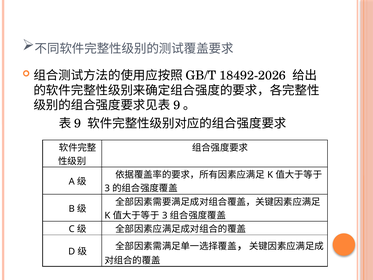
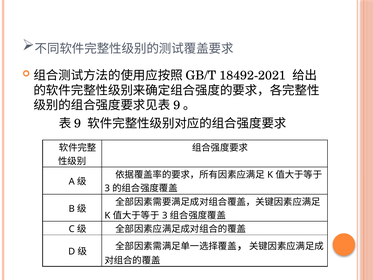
18492-2026: 18492-2026 -> 18492-2021
